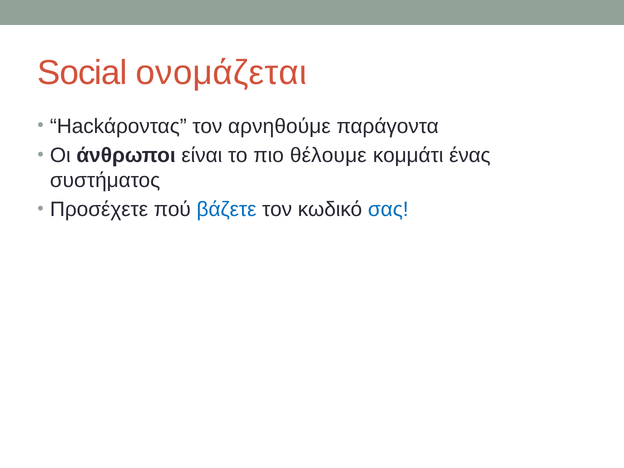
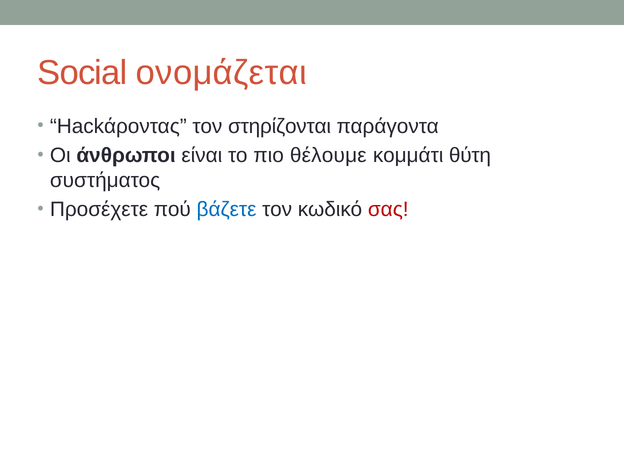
αρνηθούμε: αρνηθούμε -> στηρίζονται
ένας: ένας -> θύτη
σας colour: blue -> red
